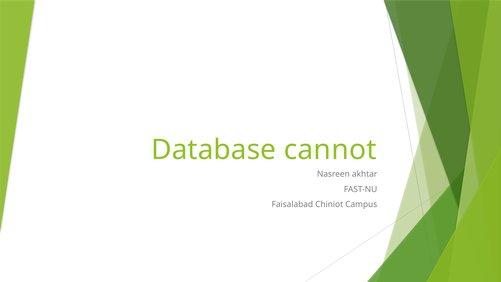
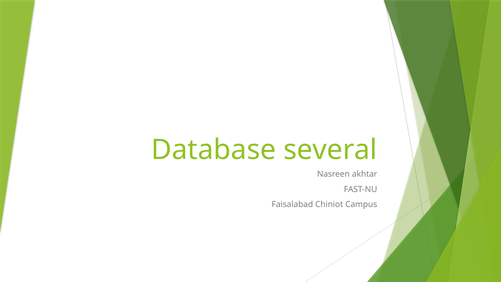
cannot: cannot -> several
